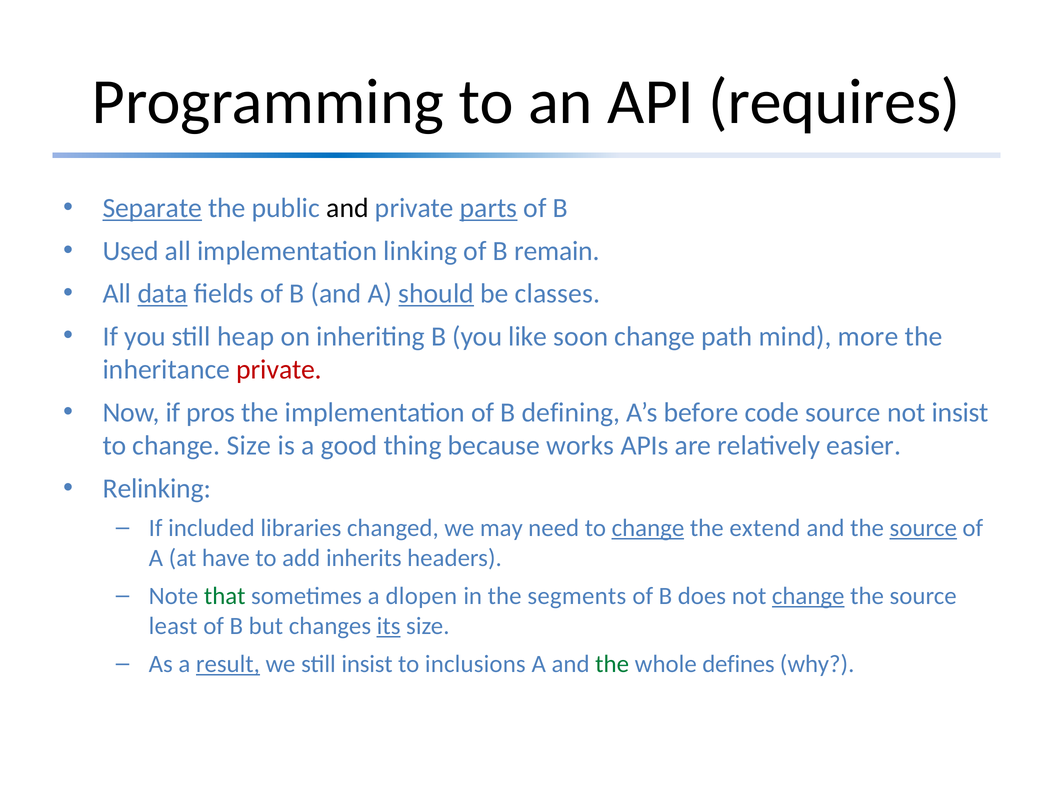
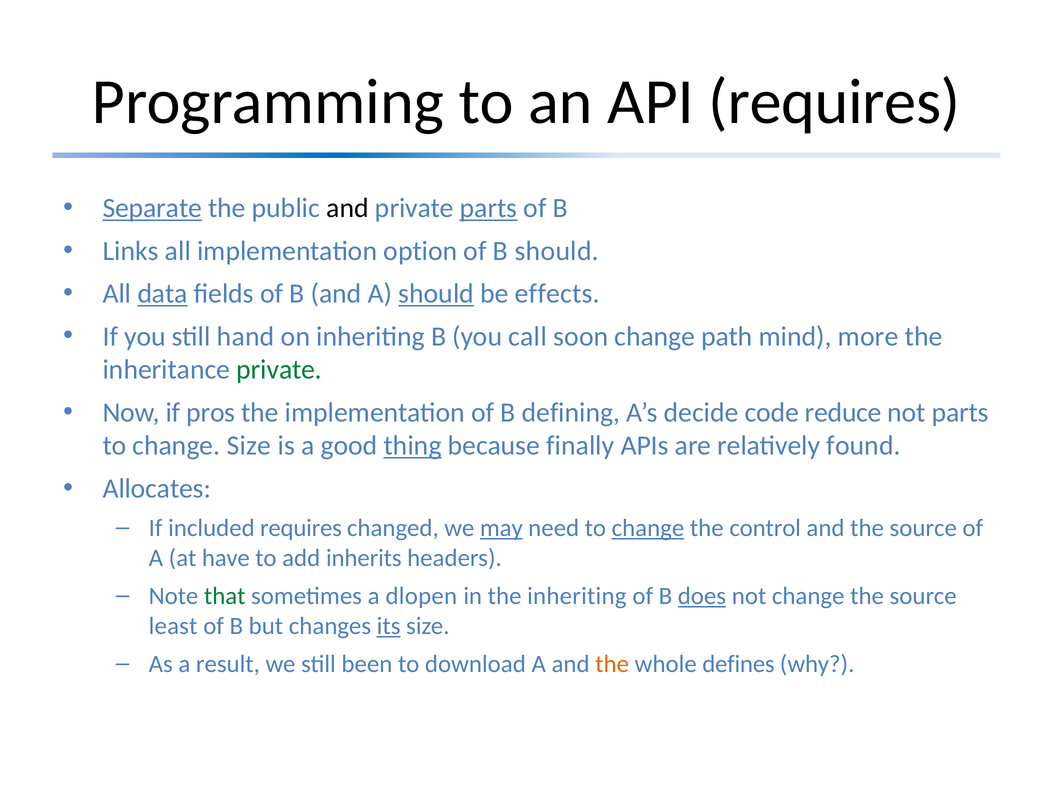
Used: Used -> Links
linking: linking -> option
B remain: remain -> should
classes: classes -> effects
heap: heap -> hand
like: like -> call
private at (279, 370) colour: red -> green
before: before -> decide
code source: source -> reduce
not insist: insist -> parts
thing underline: none -> present
works: works -> finally
easier: easier -> found
Relinking: Relinking -> Allocates
included libraries: libraries -> requires
may underline: none -> present
extend: extend -> control
source at (923, 528) underline: present -> none
the segments: segments -> inheriting
does underline: none -> present
change at (808, 596) underline: present -> none
result underline: present -> none
still insist: insist -> been
inclusions: inclusions -> download
the at (612, 664) colour: green -> orange
